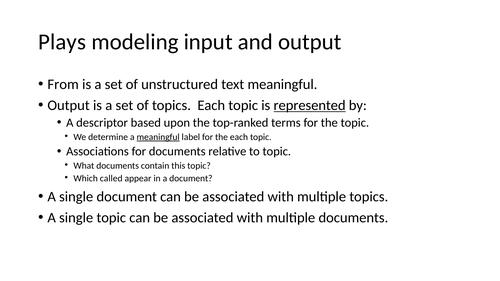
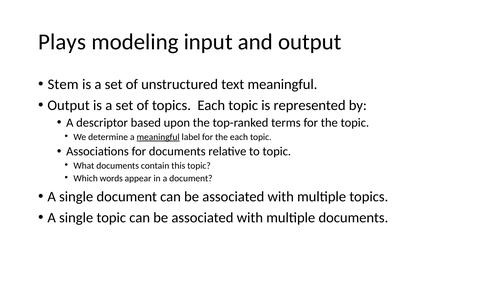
From: From -> Stem
represented underline: present -> none
called: called -> words
